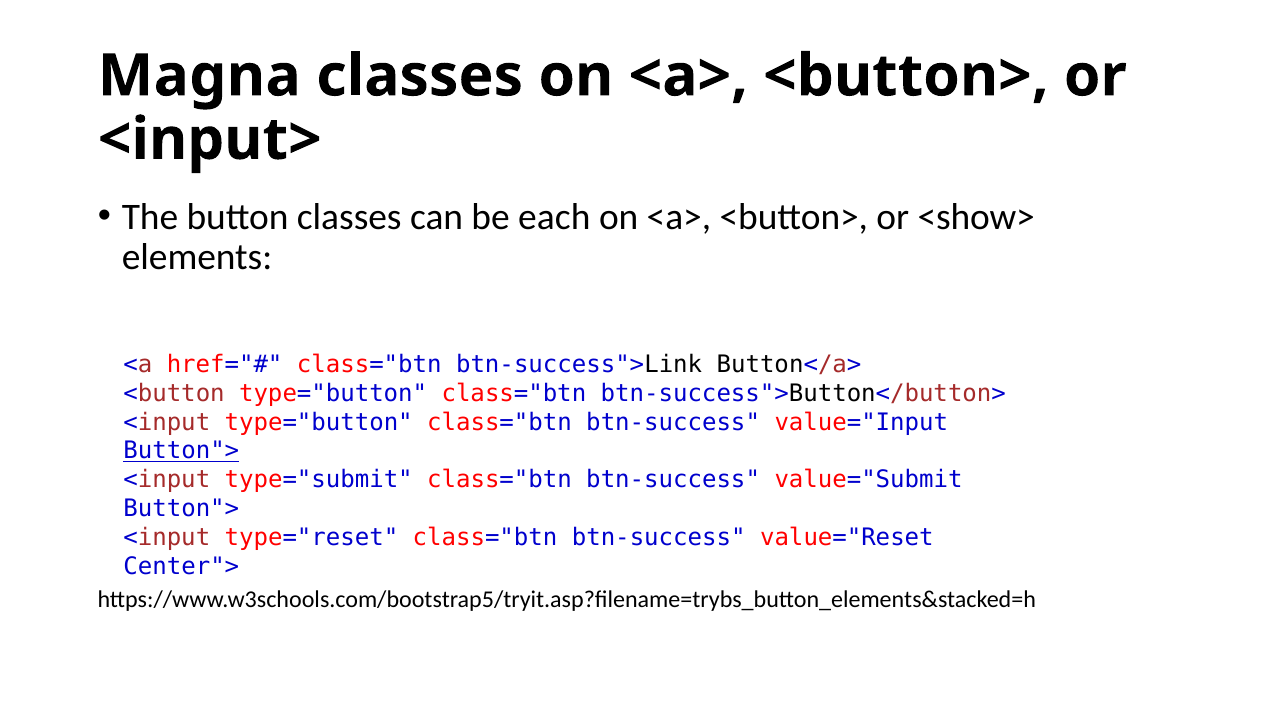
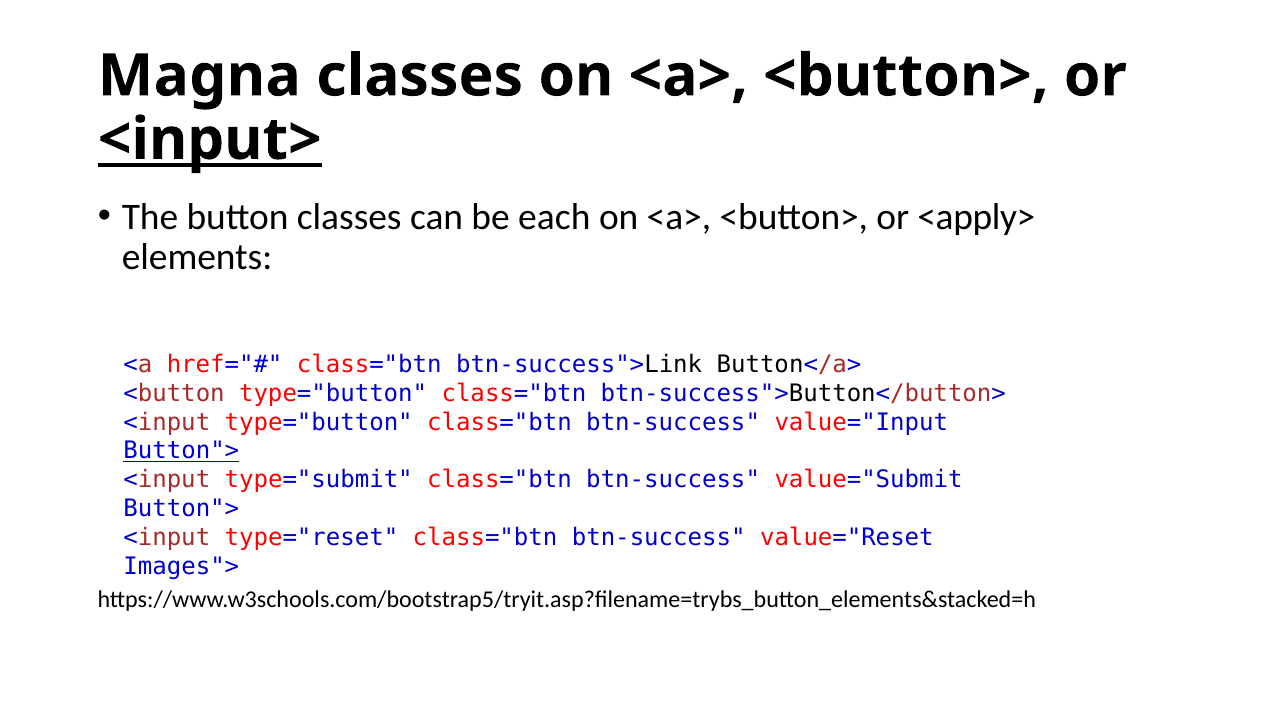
<input> underline: none -> present
<show>: <show> -> <apply>
Center">: Center"> -> Images">
